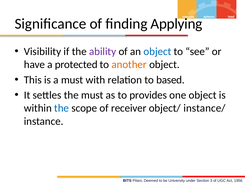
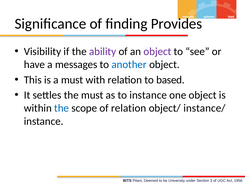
Applying: Applying -> Provides
object at (157, 51) colour: blue -> purple
protected: protected -> messages
another colour: orange -> blue
to provides: provides -> instance
of receiver: receiver -> relation
